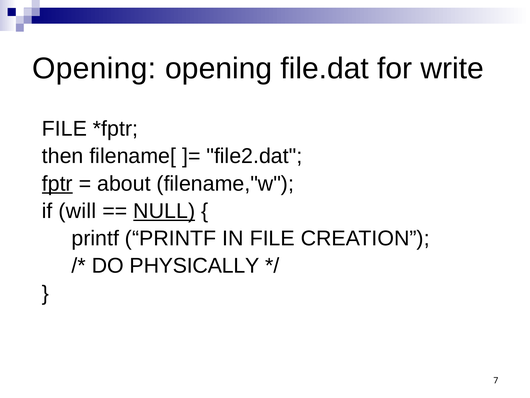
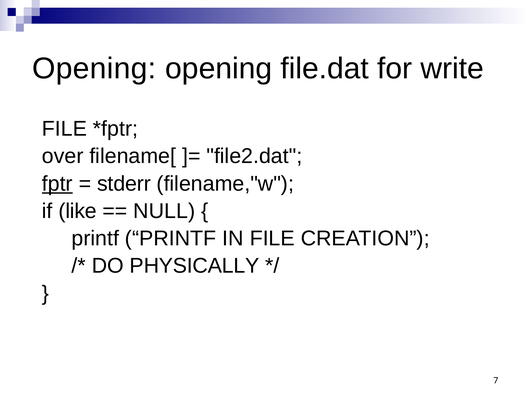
then: then -> over
about: about -> stderr
will: will -> like
NULL underline: present -> none
